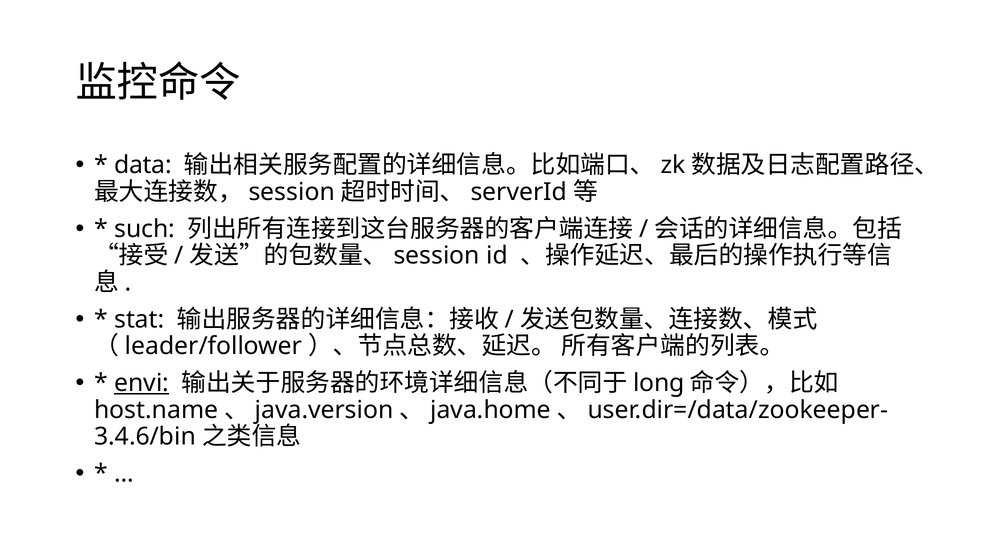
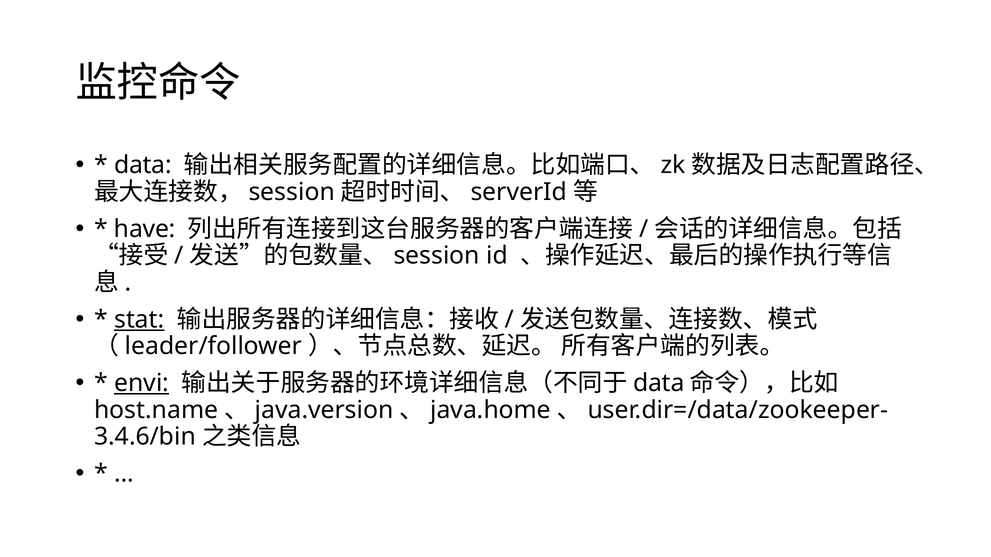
such: such -> have
stat underline: none -> present
long at (659, 384): long -> data
